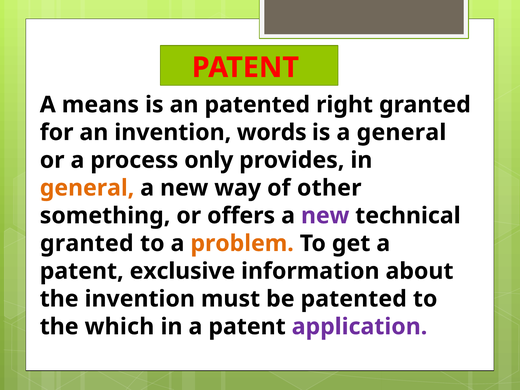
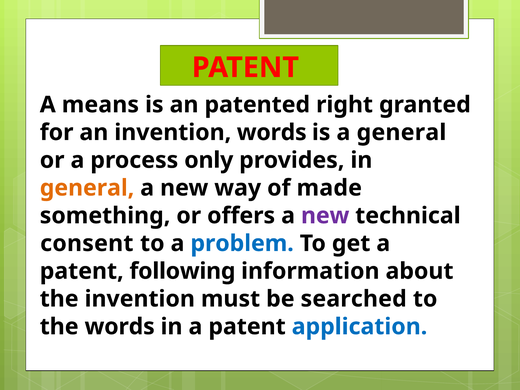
other: other -> made
granted at (87, 243): granted -> consent
problem colour: orange -> blue
exclusive: exclusive -> following
be patented: patented -> searched
the which: which -> words
application colour: purple -> blue
